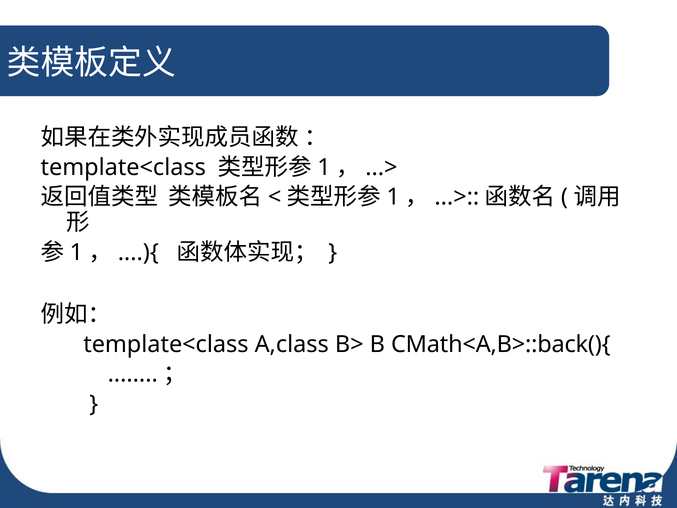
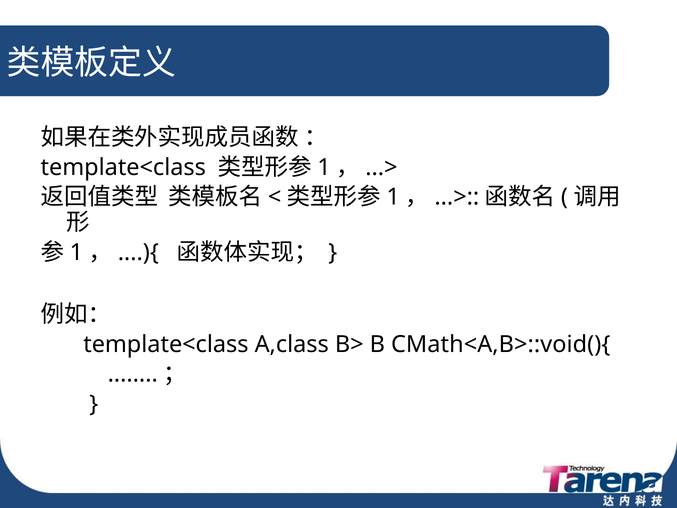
CMath<A,B>::back(){: CMath<A,B>::back(){ -> CMath<A,B>::void(){
